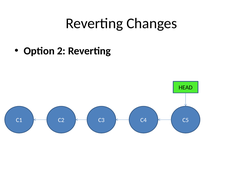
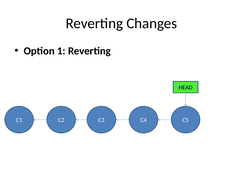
2: 2 -> 1
